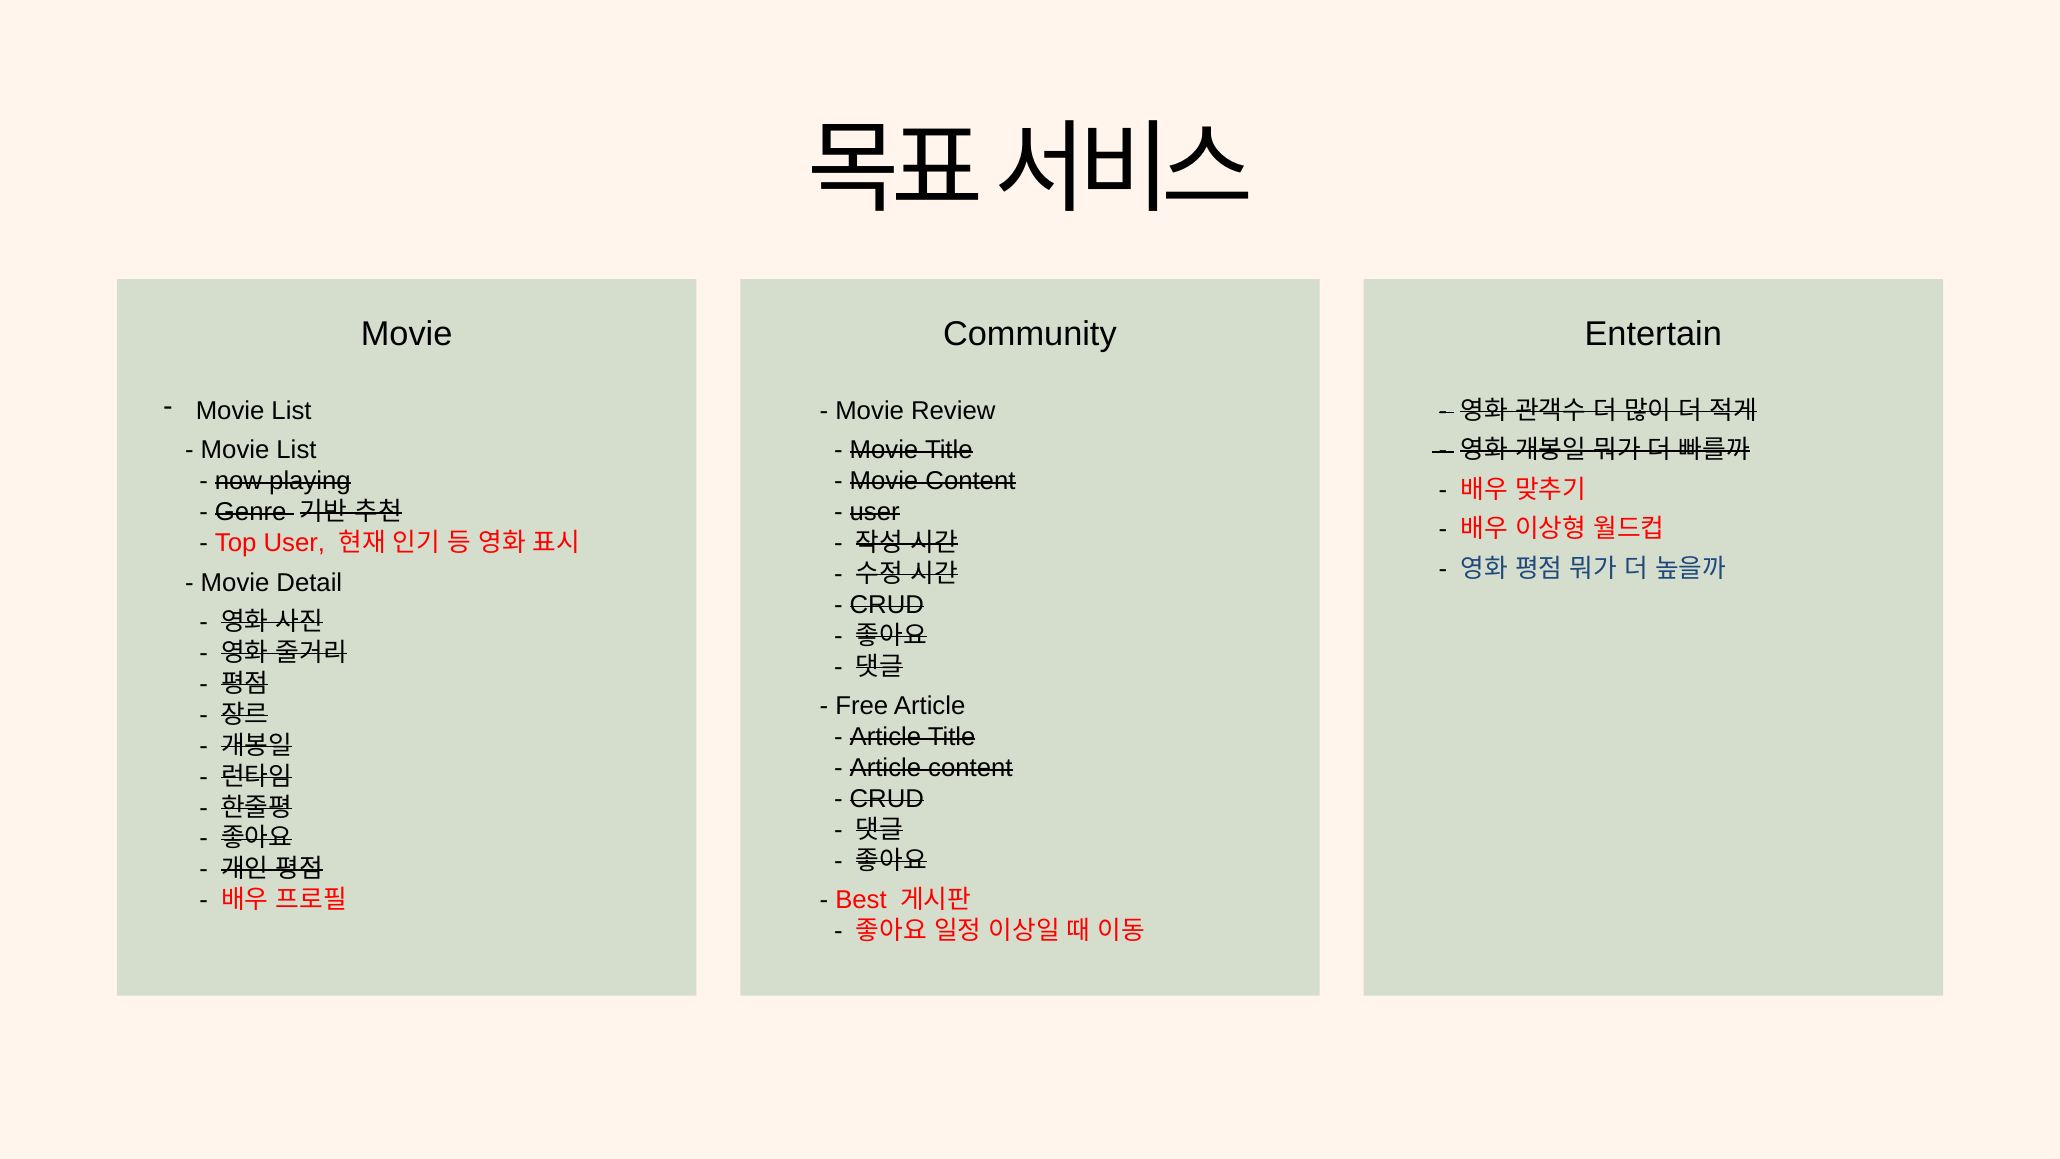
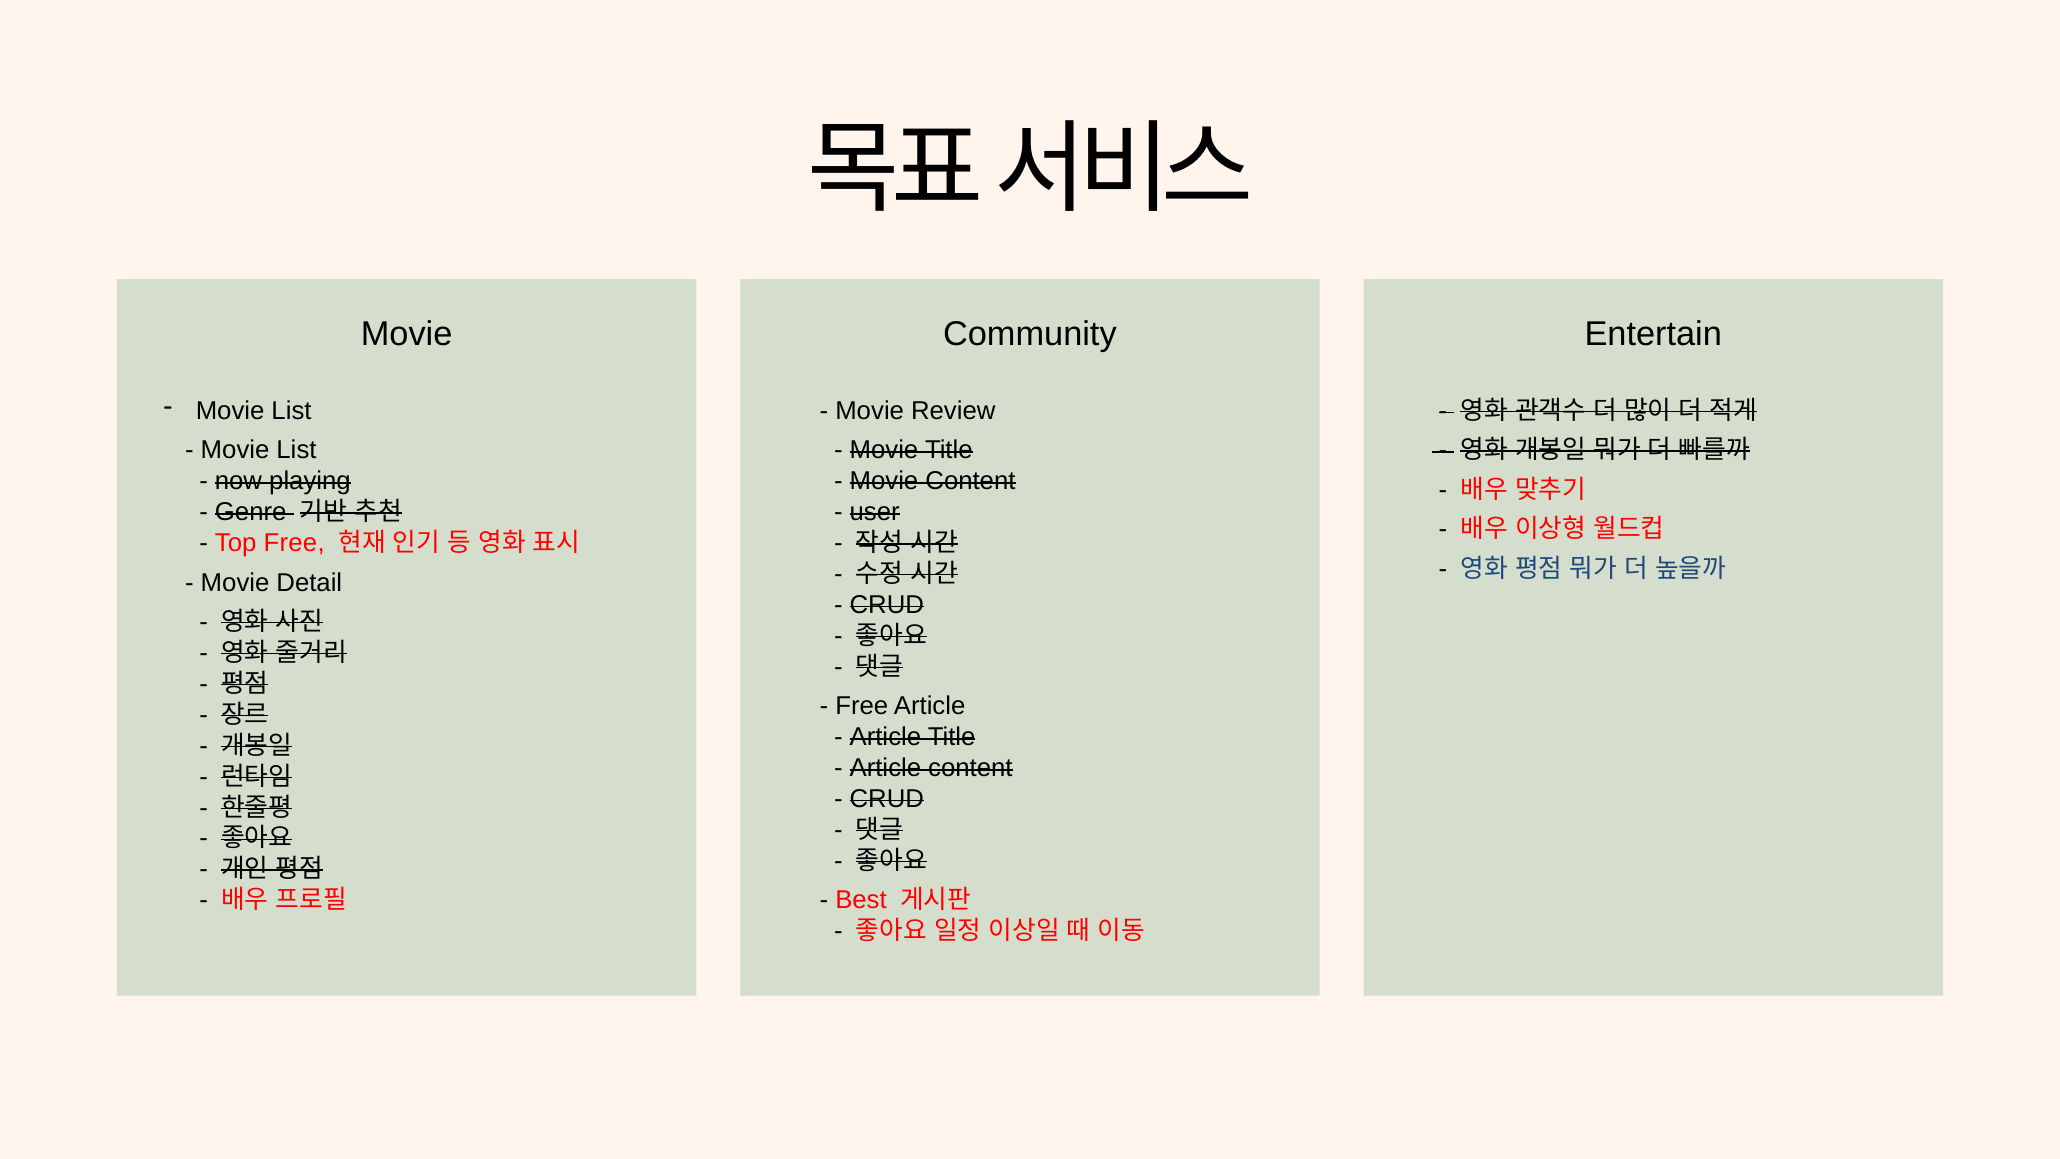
Top User: User -> Free
